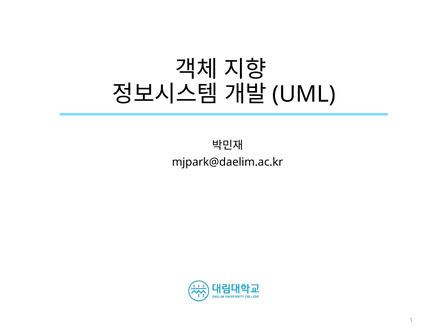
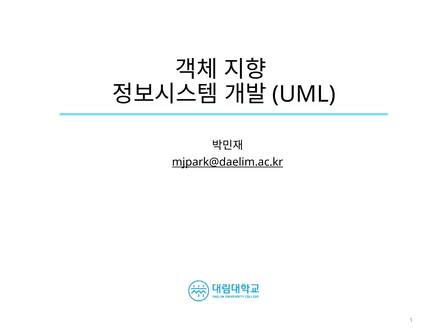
mjpark@daelim.ac.kr underline: none -> present
